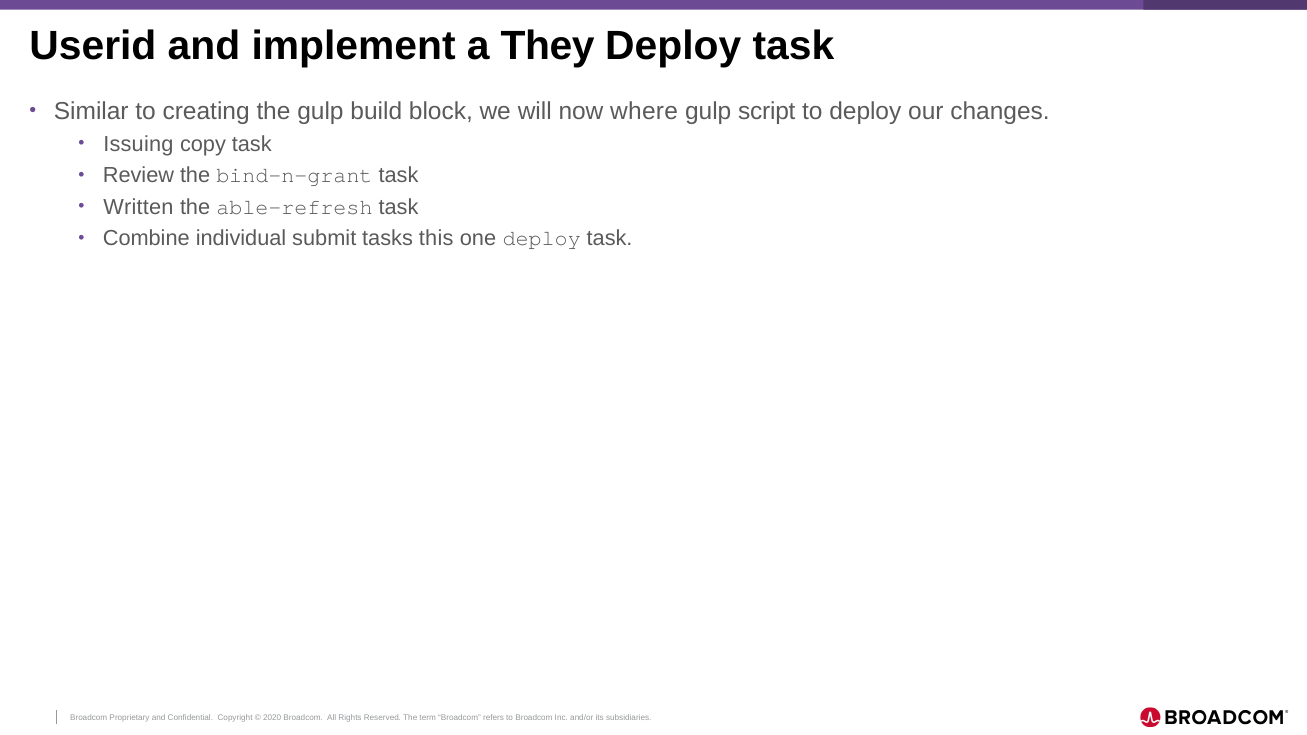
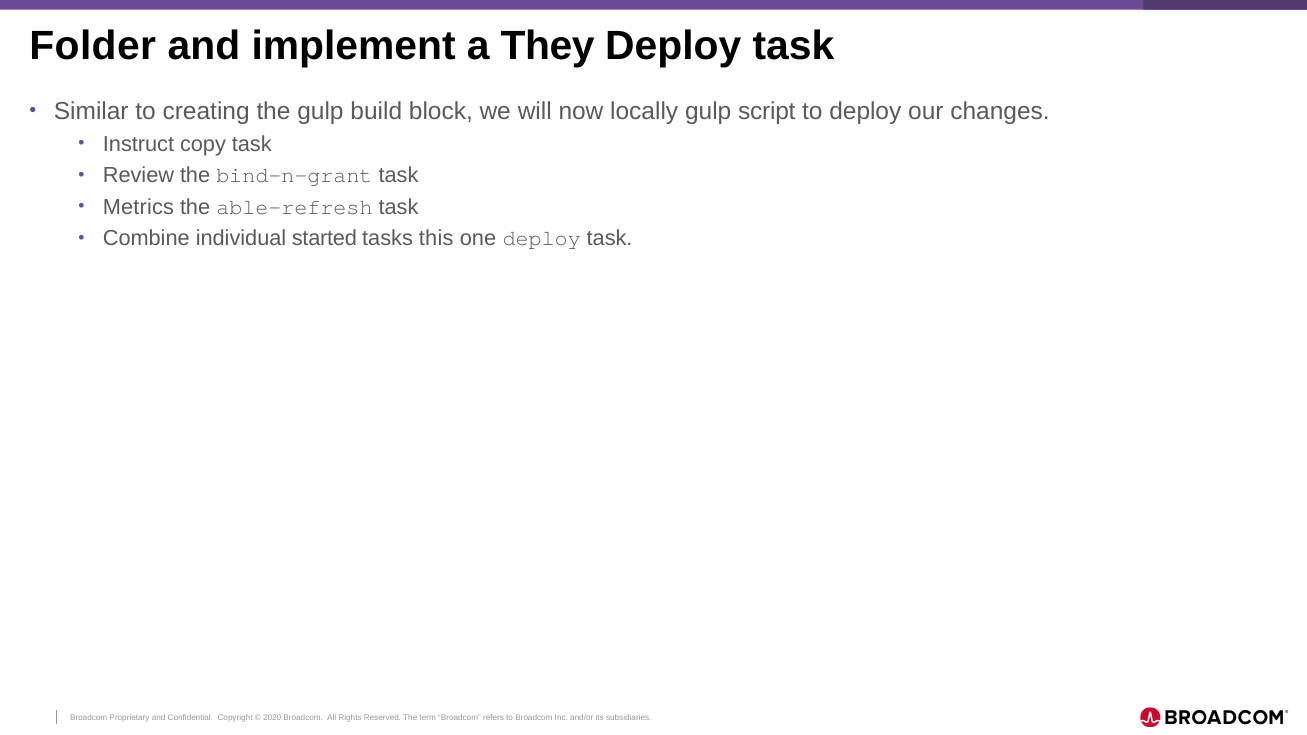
Userid: Userid -> Folder
where: where -> locally
Issuing: Issuing -> Instruct
Written: Written -> Metrics
submit: submit -> started
